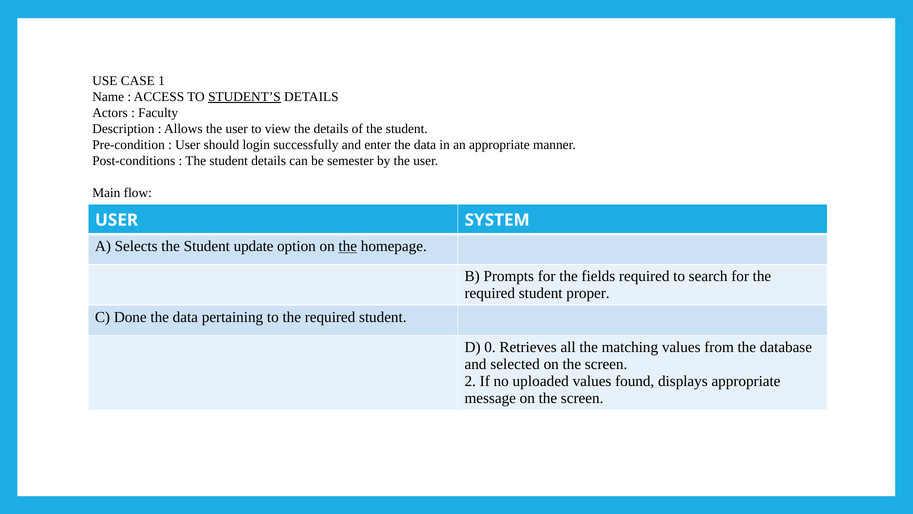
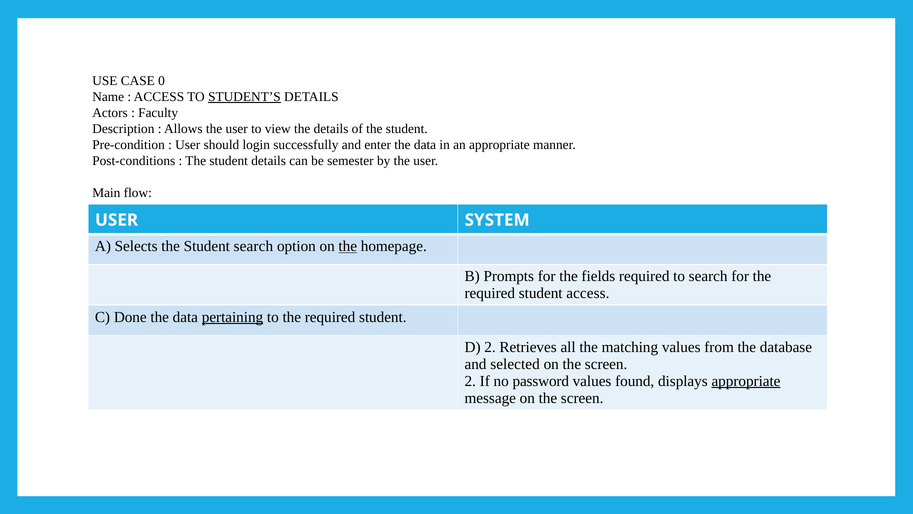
1: 1 -> 0
Student update: update -> search
student proper: proper -> access
pertaining underline: none -> present
D 0: 0 -> 2
uploaded: uploaded -> password
appropriate at (746, 381) underline: none -> present
